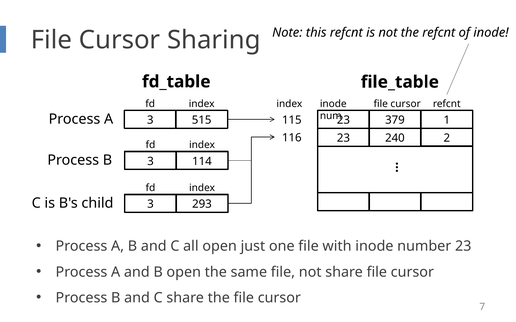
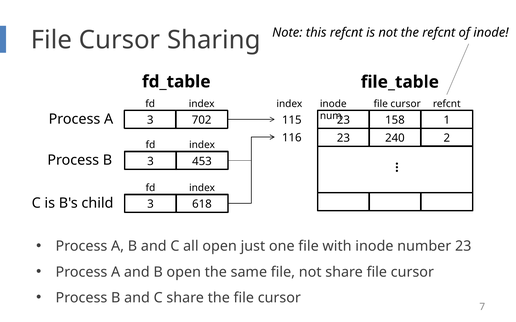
515: 515 -> 702
379: 379 -> 158
114: 114 -> 453
293: 293 -> 618
